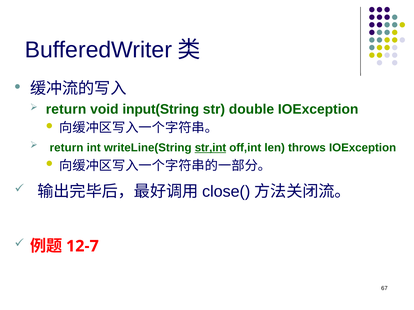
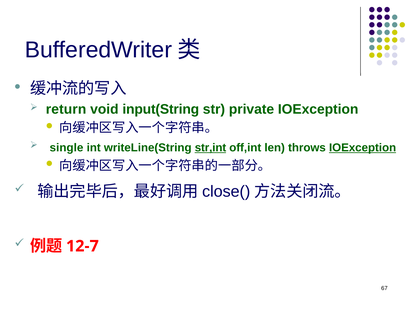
double: double -> private
return at (66, 148): return -> single
IOException at (363, 148) underline: none -> present
